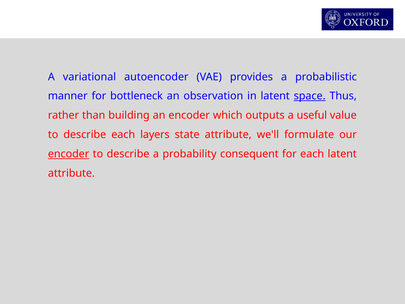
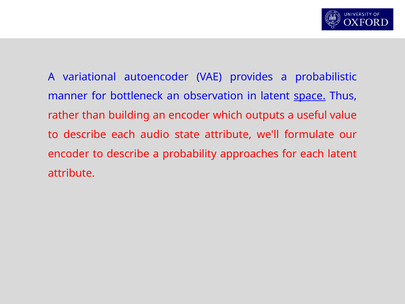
layers: layers -> audio
encoder at (69, 154) underline: present -> none
consequent: consequent -> approaches
